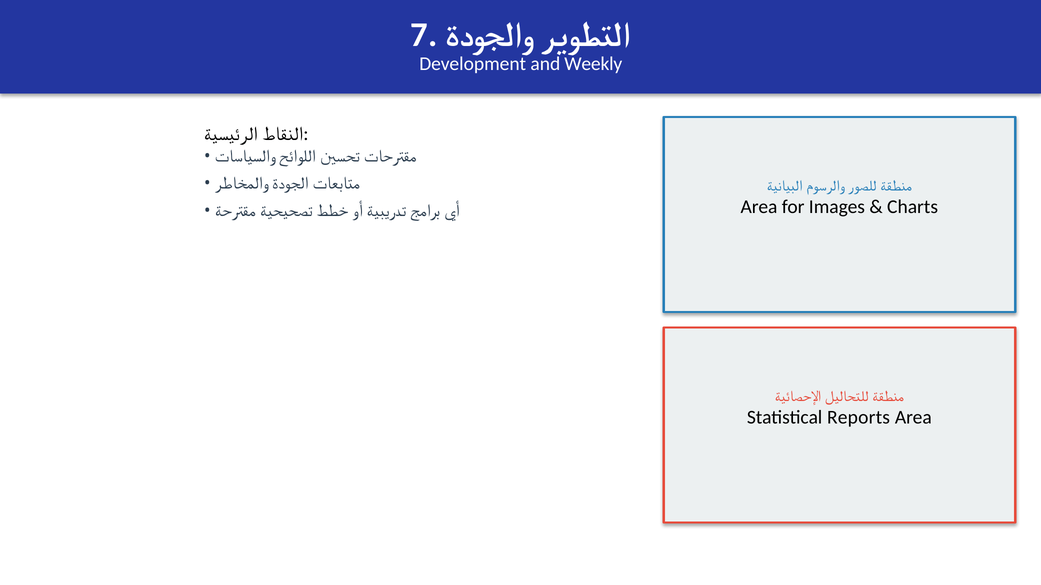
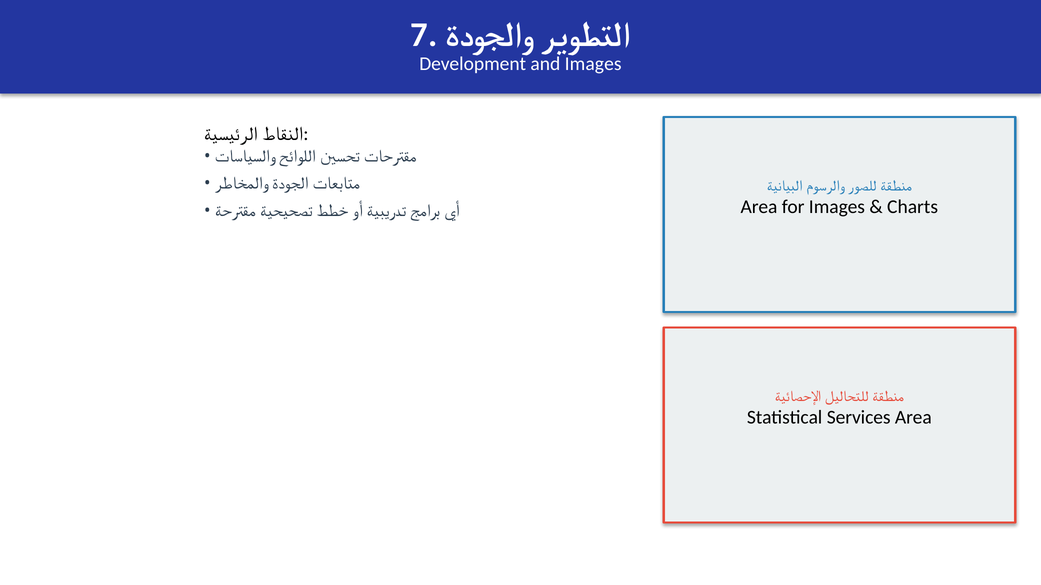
and Weekly: Weekly -> Images
Reports: Reports -> Services
